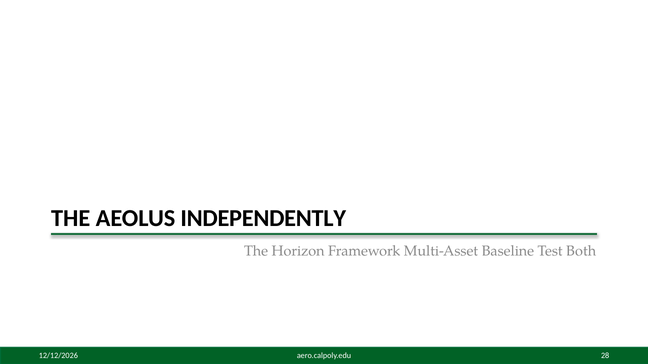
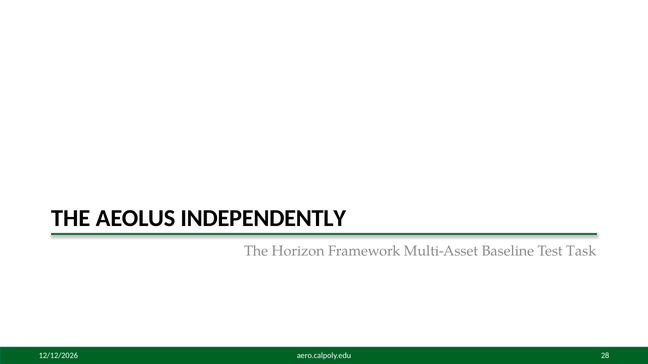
Both: Both -> Task
